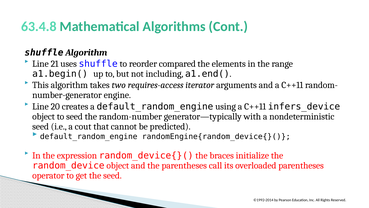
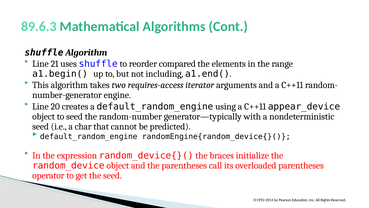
63.4.8: 63.4.8 -> 89.6.3
infers_device: infers_device -> appear_device
cout: cout -> char
